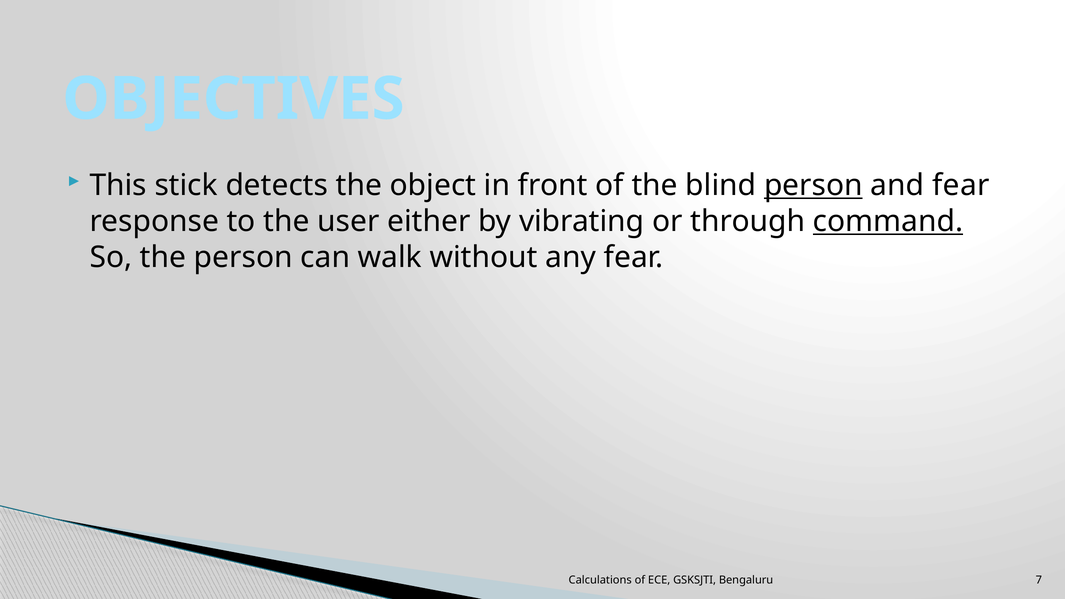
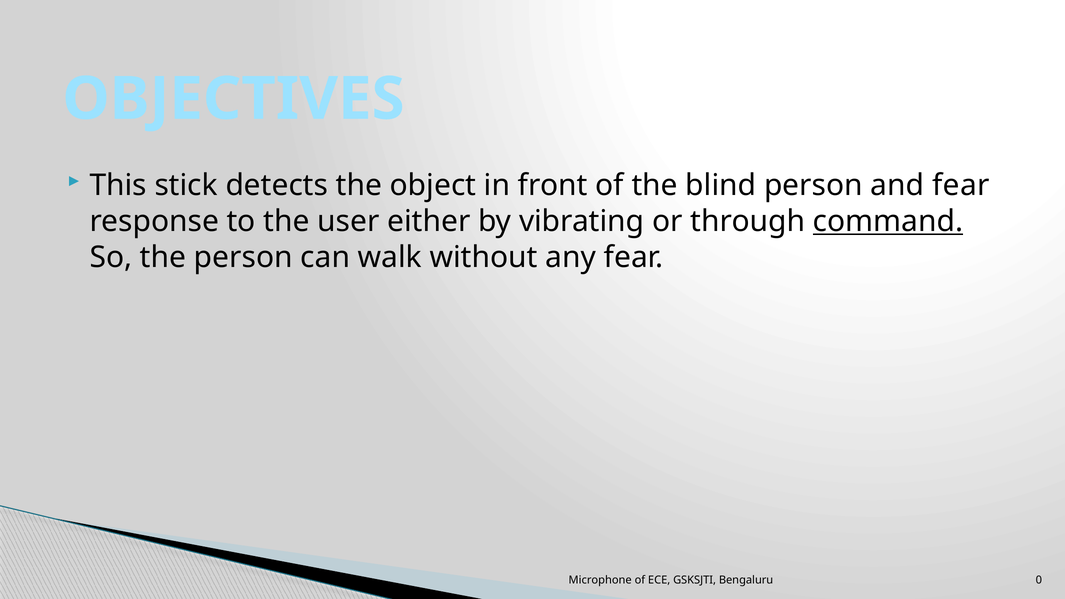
person at (813, 185) underline: present -> none
Calculations: Calculations -> Microphone
7: 7 -> 0
